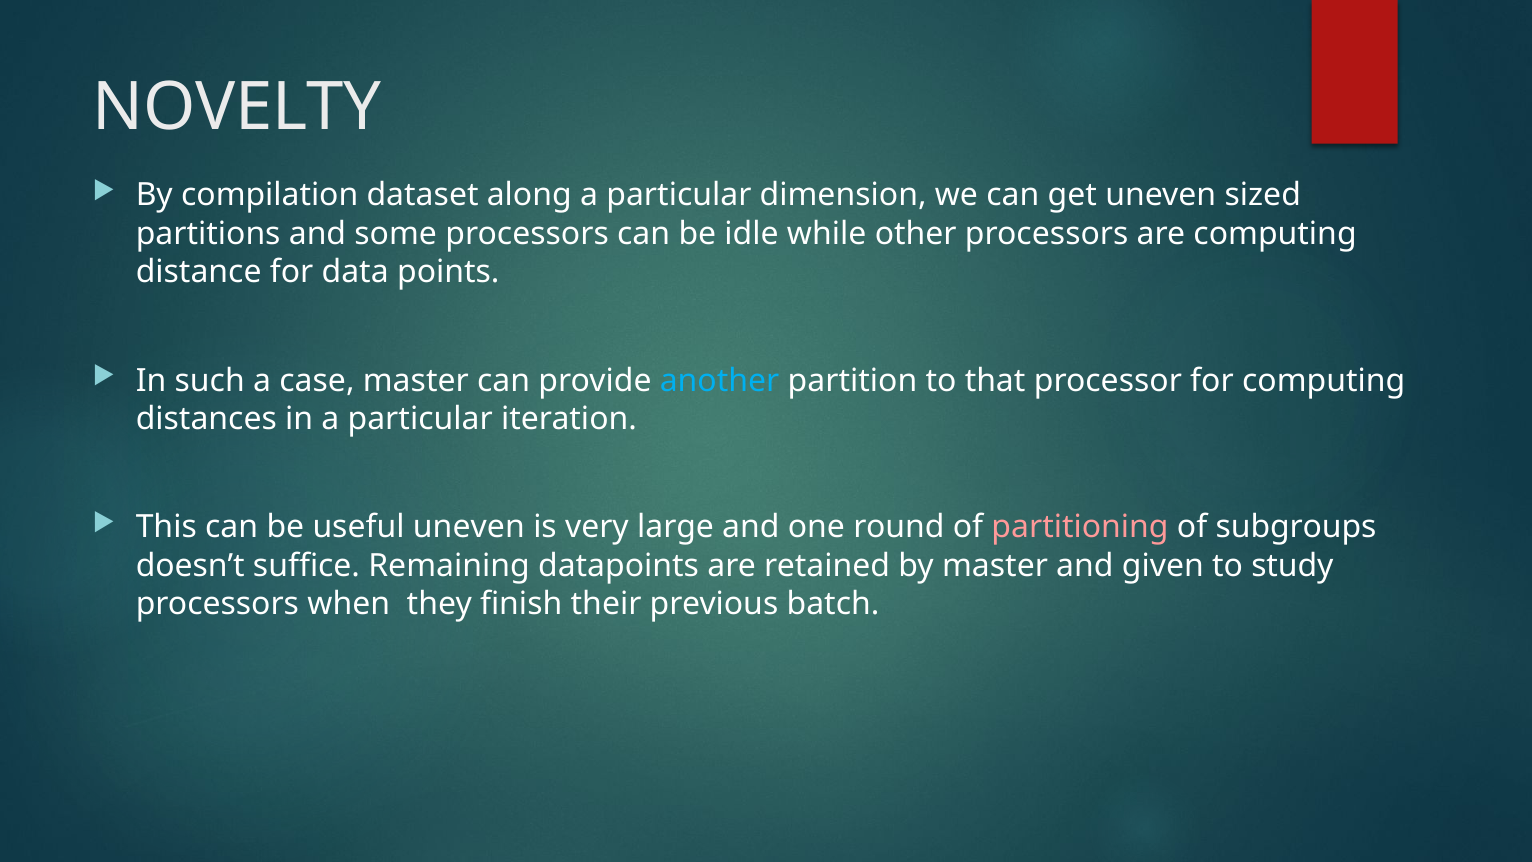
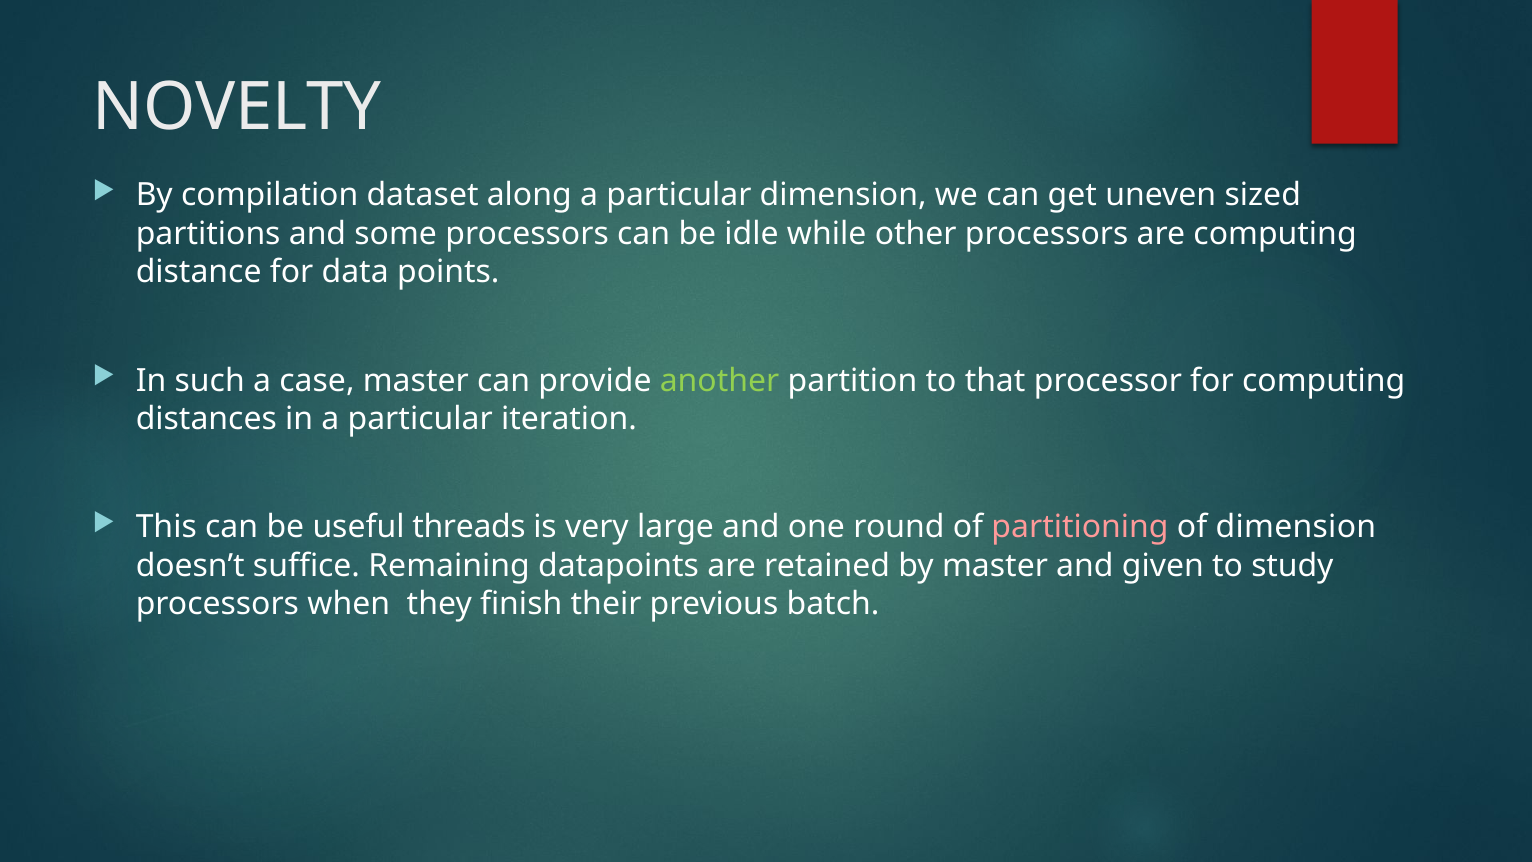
another colour: light blue -> light green
useful uneven: uneven -> threads
of subgroups: subgroups -> dimension
